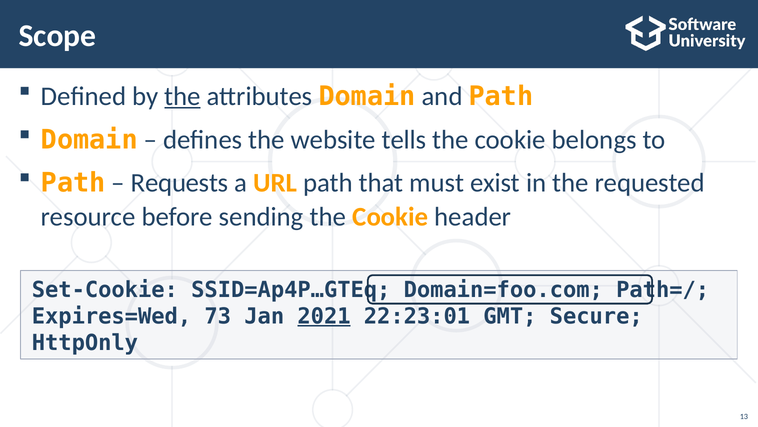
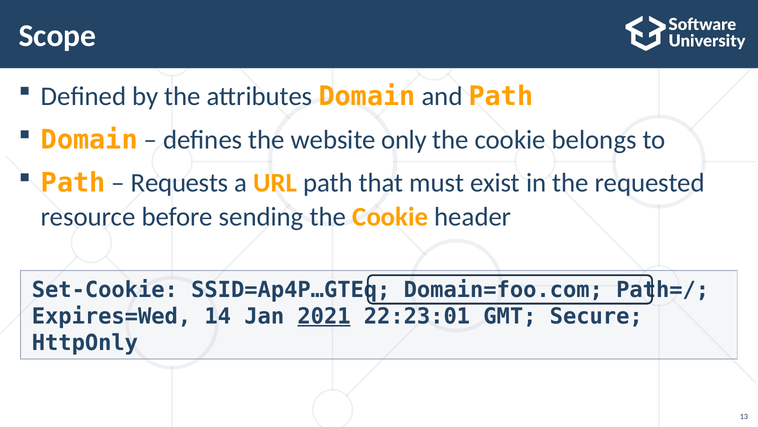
the at (183, 96) underline: present -> none
tells: tells -> only
73: 73 -> 14
